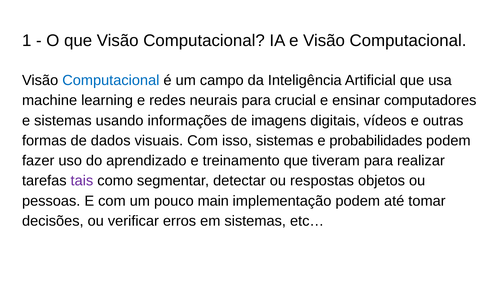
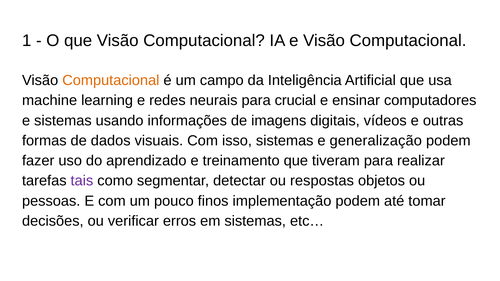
Computacional at (111, 80) colour: blue -> orange
probabilidades: probabilidades -> generalização
main: main -> finos
